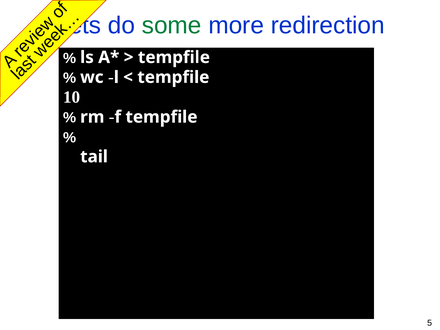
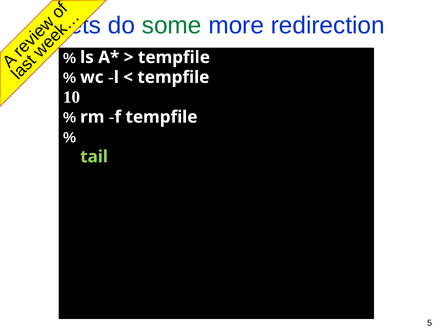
tail colour: white -> light green
